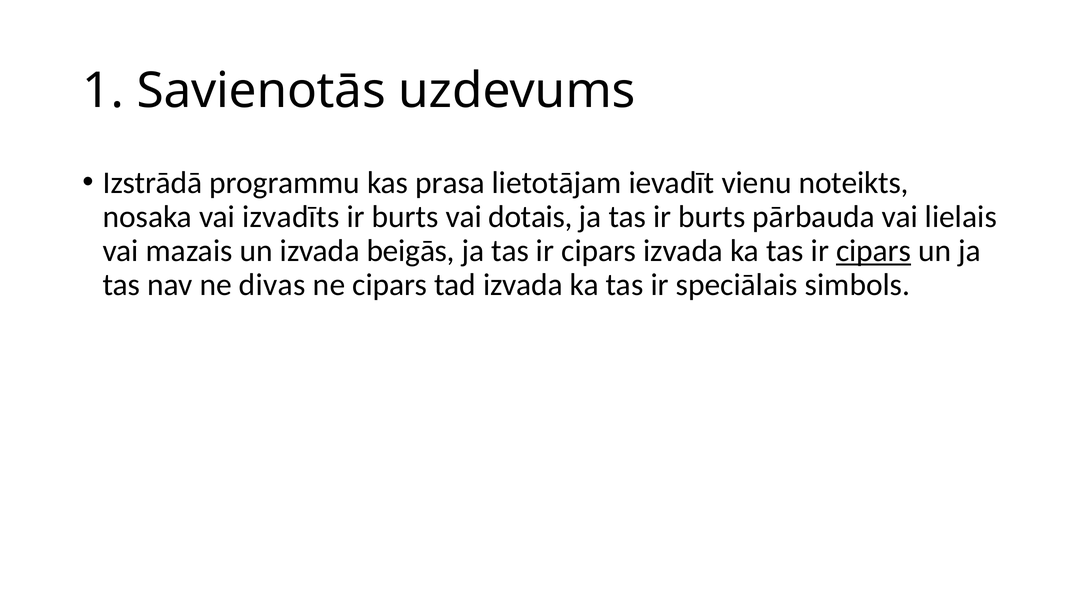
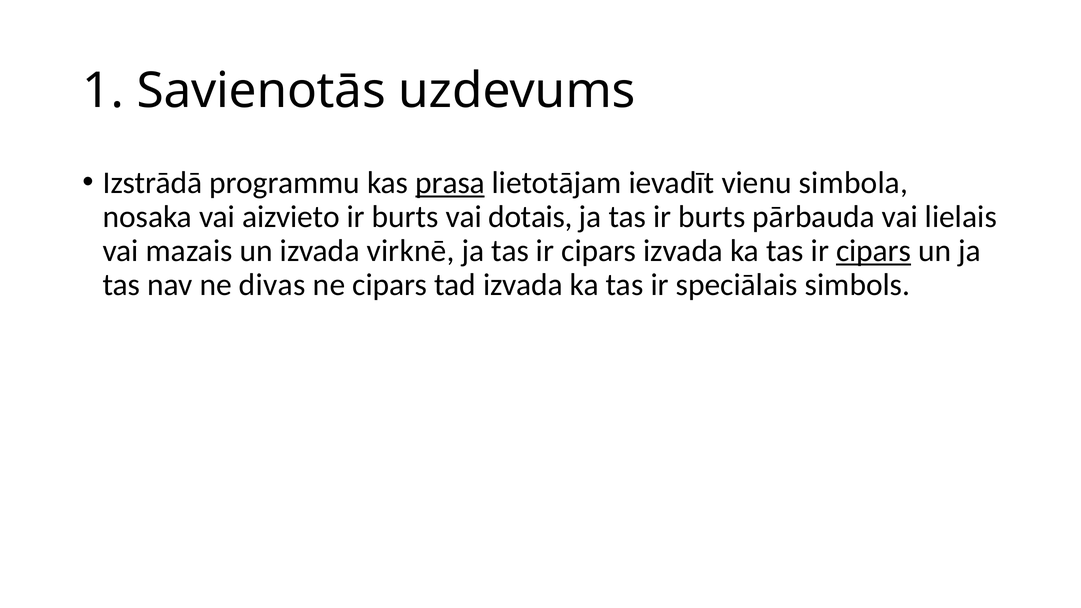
prasa underline: none -> present
noteikts: noteikts -> simbola
izvadīts: izvadīts -> aizvieto
beigās: beigās -> virknē
